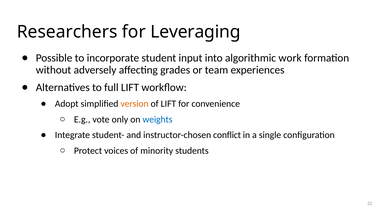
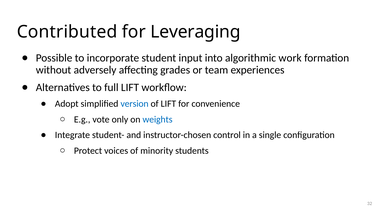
Researchers: Researchers -> Contributed
version colour: orange -> blue
conflict: conflict -> control
